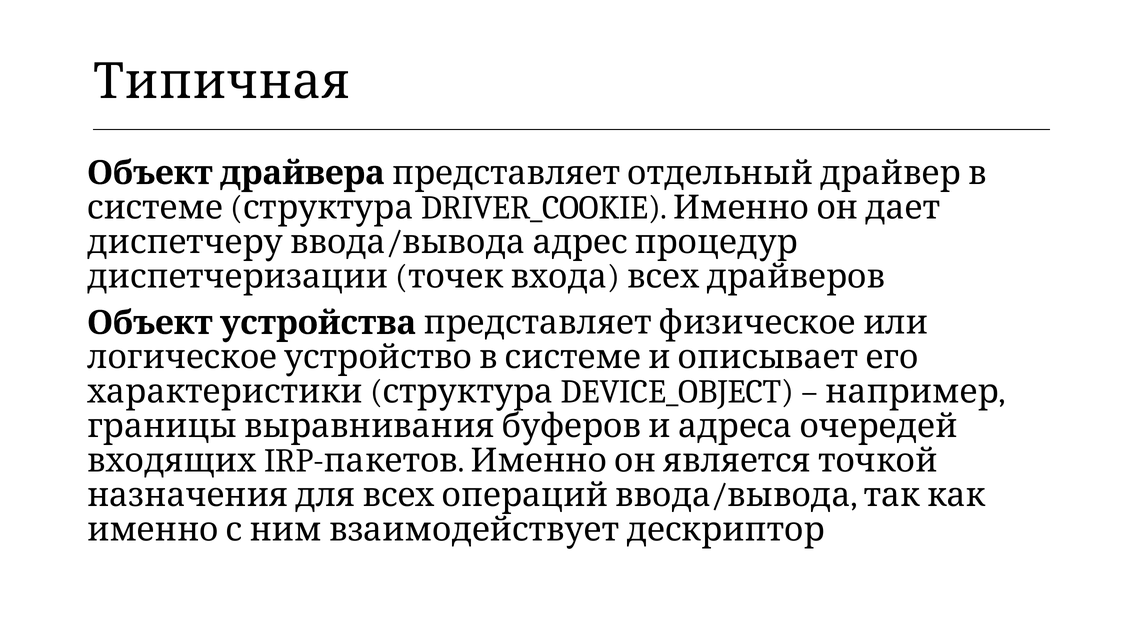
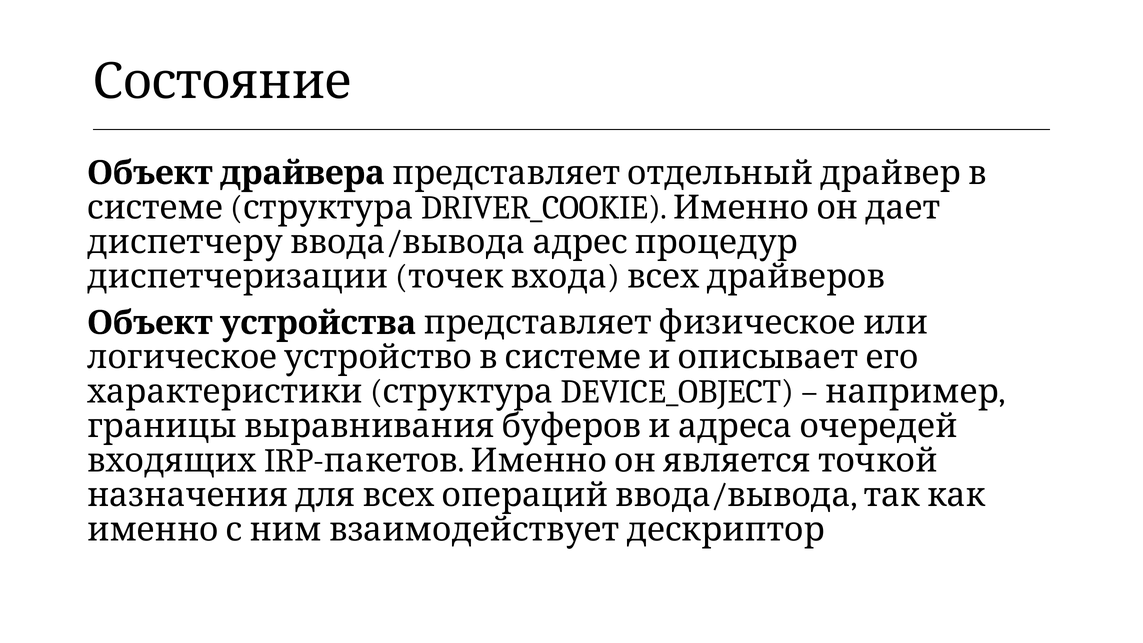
Типичная: Типичная -> Состояние
